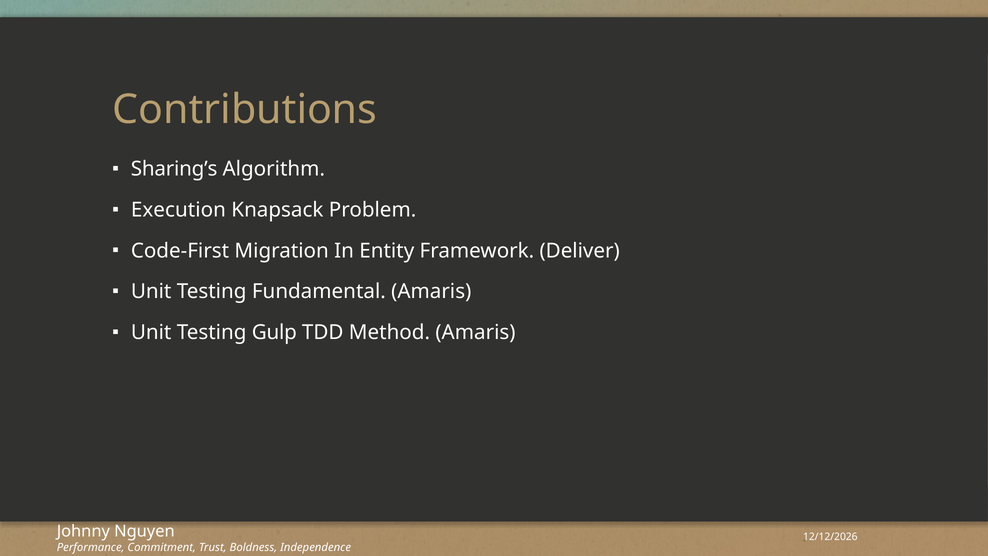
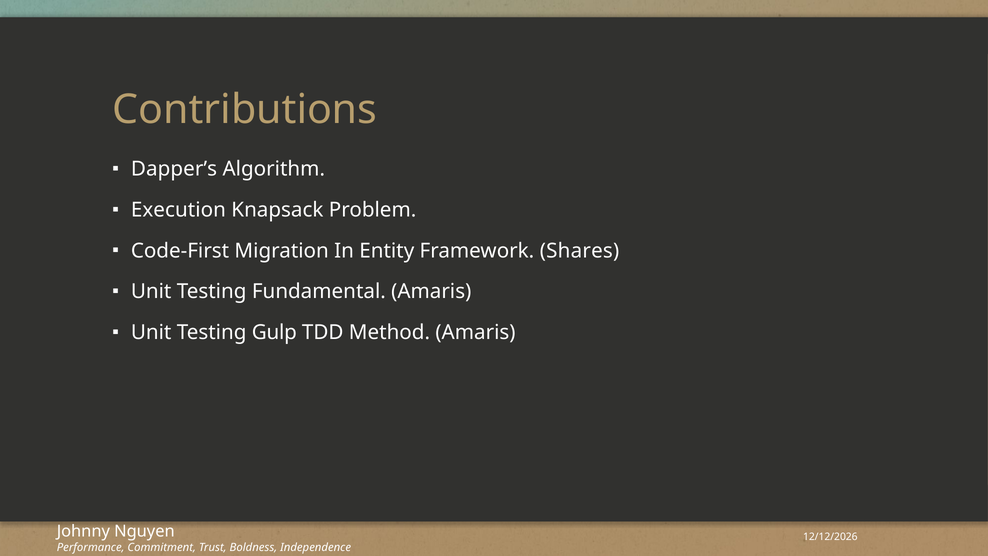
Sharing’s: Sharing’s -> Dapper’s
Deliver: Deliver -> Shares
